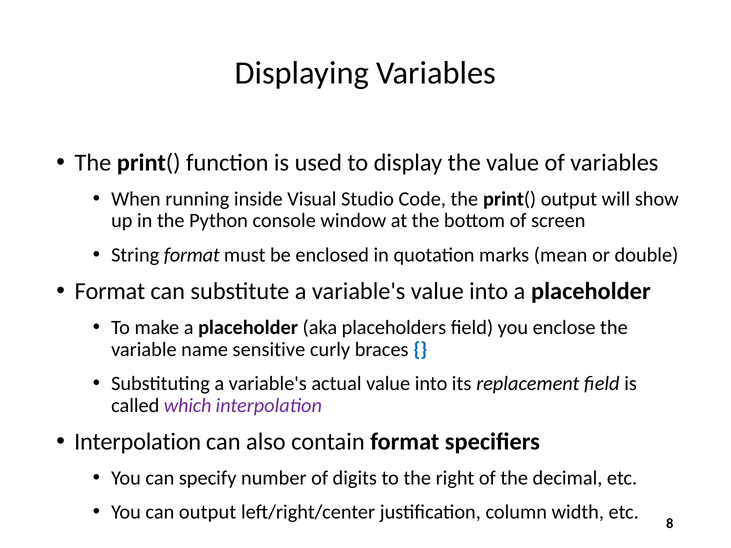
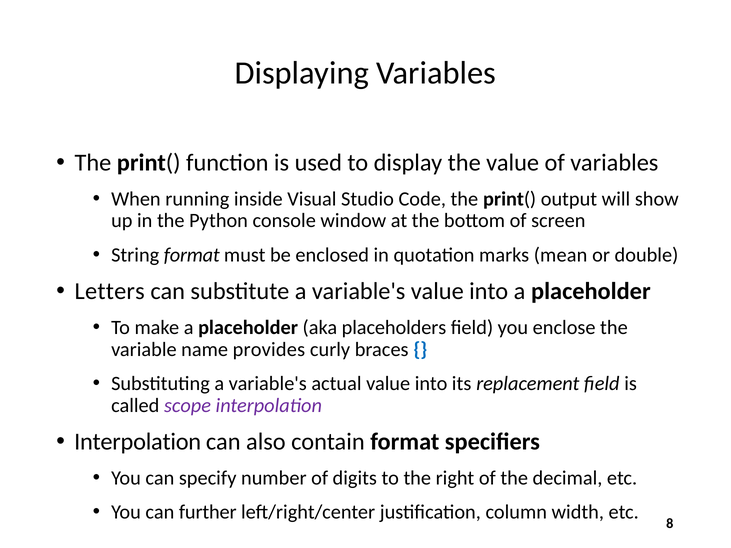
Format at (110, 291): Format -> Letters
sensitive: sensitive -> provides
which: which -> scope
can output: output -> further
